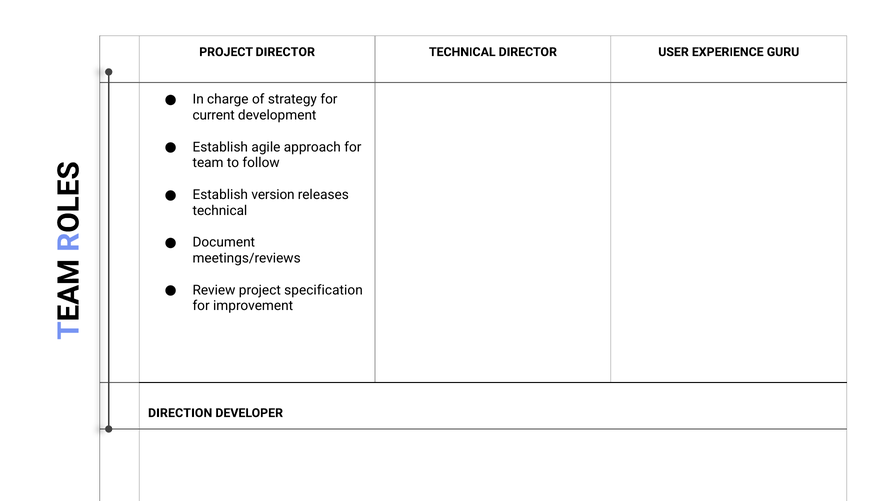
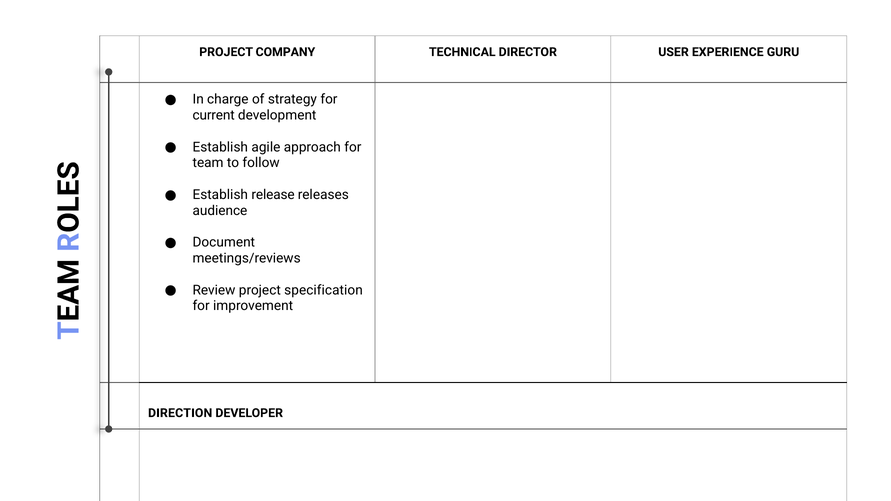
PROJECT DIRECTOR: DIRECTOR -> COMPANY
version: version -> release
technical at (220, 211): technical -> audience
